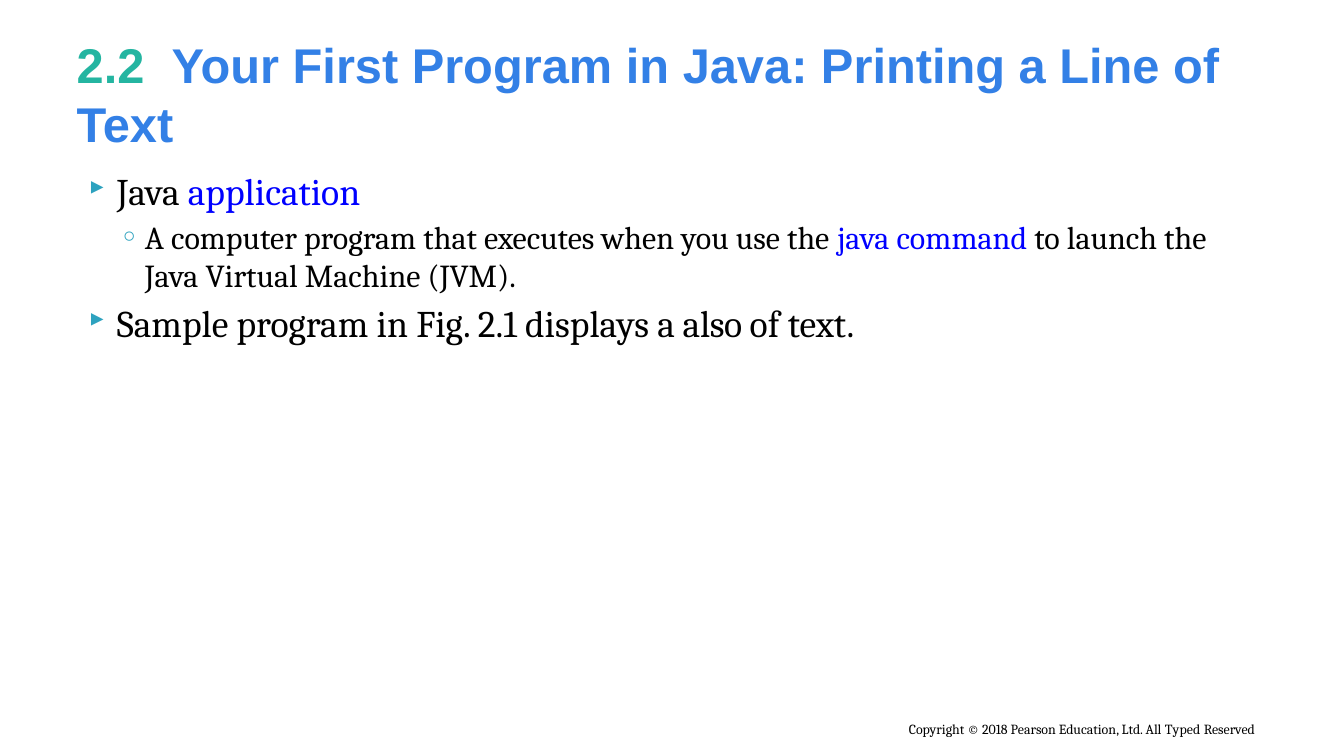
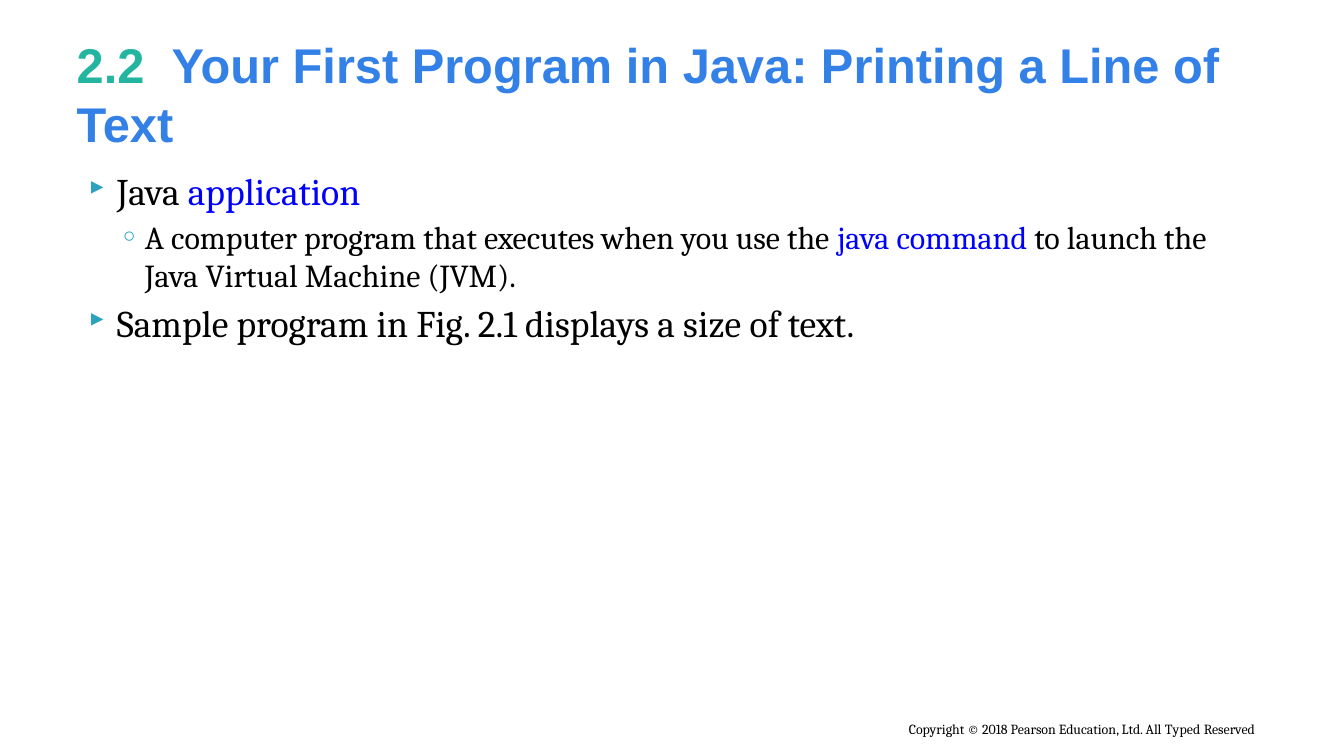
also: also -> size
